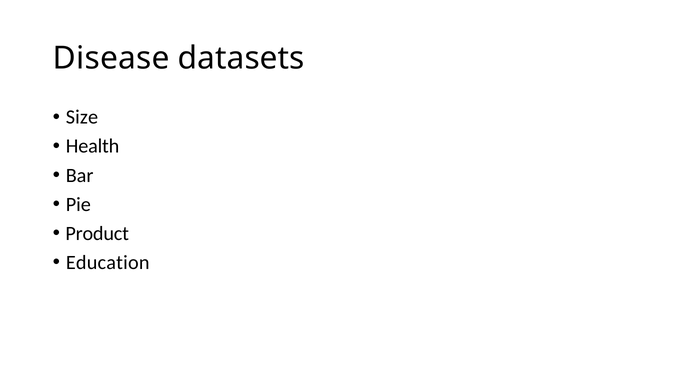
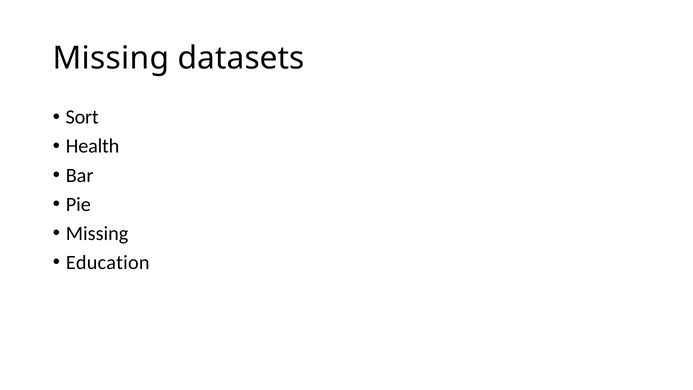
Disease at (111, 58): Disease -> Missing
Size: Size -> Sort
Product at (97, 233): Product -> Missing
